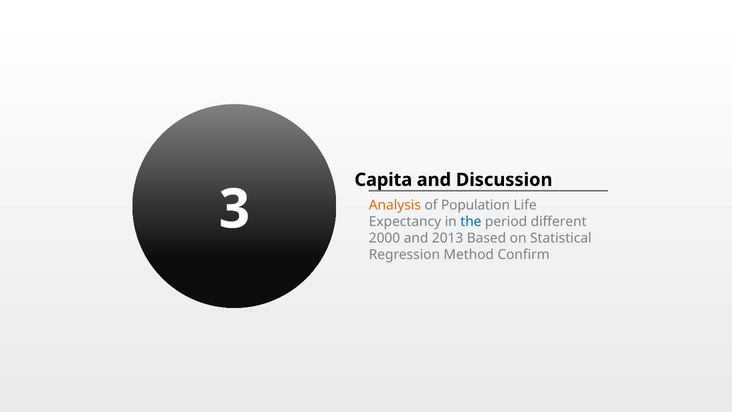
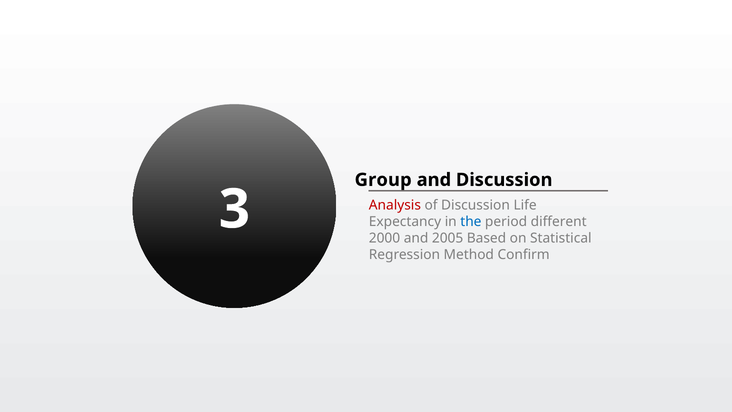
Capita: Capita -> Group
Analysis colour: orange -> red
of Population: Population -> Discussion
2013: 2013 -> 2005
